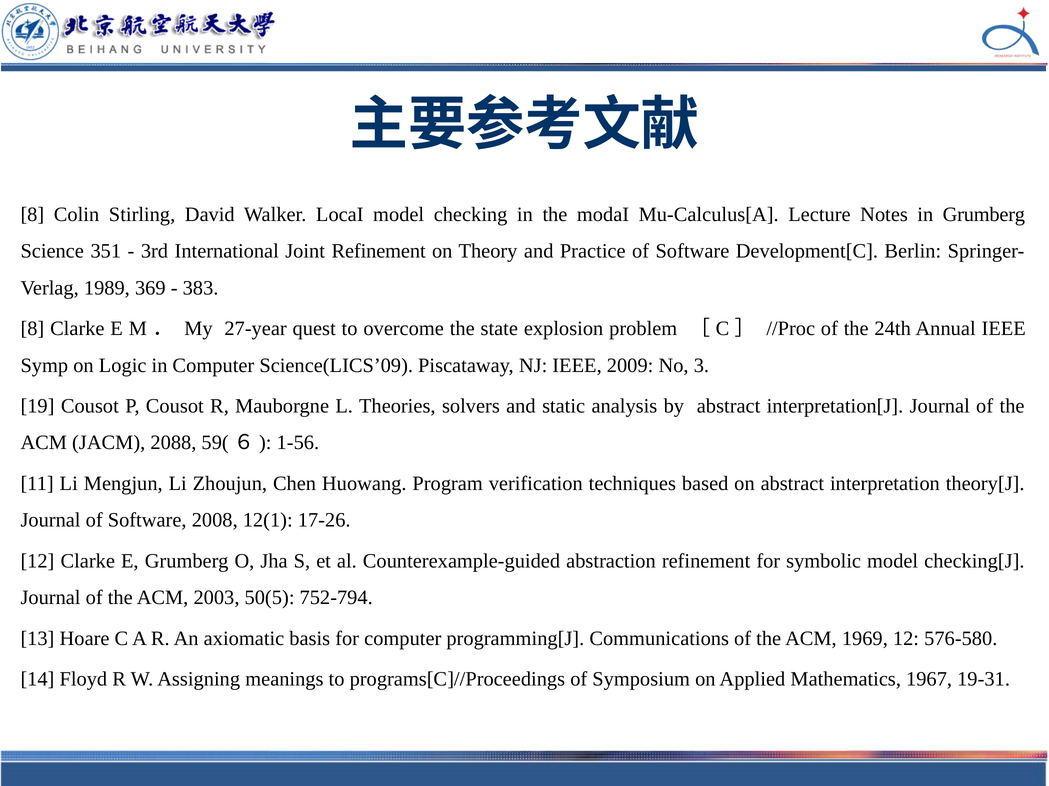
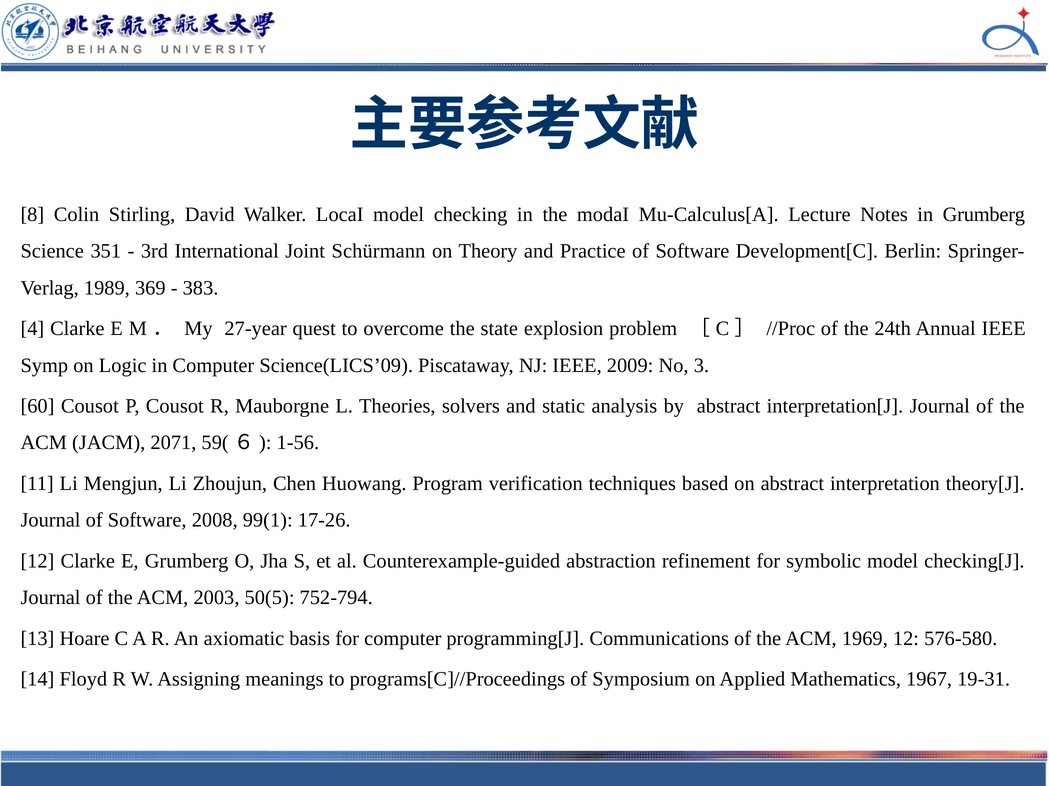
Joint Refinement: Refinement -> Schürmann
8 at (32, 329): 8 -> 4
19: 19 -> 60
2088: 2088 -> 2071
12(1: 12(1 -> 99(1
